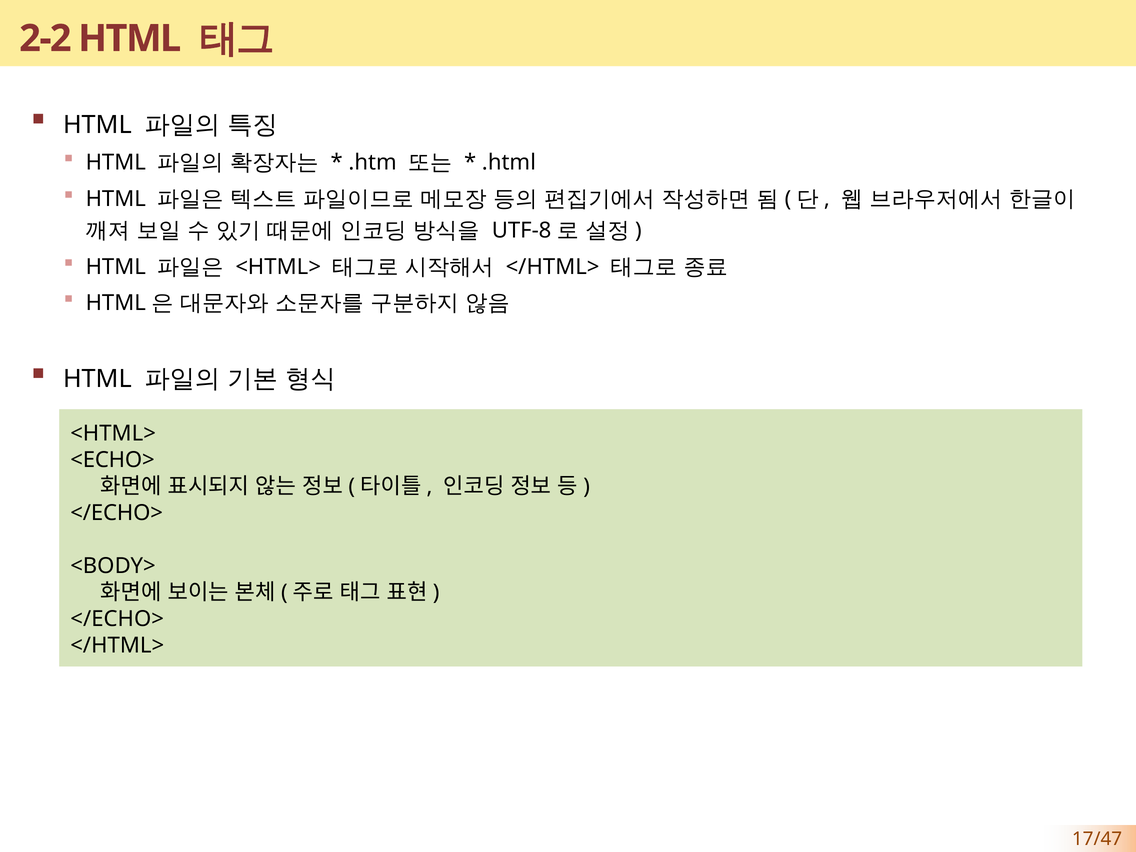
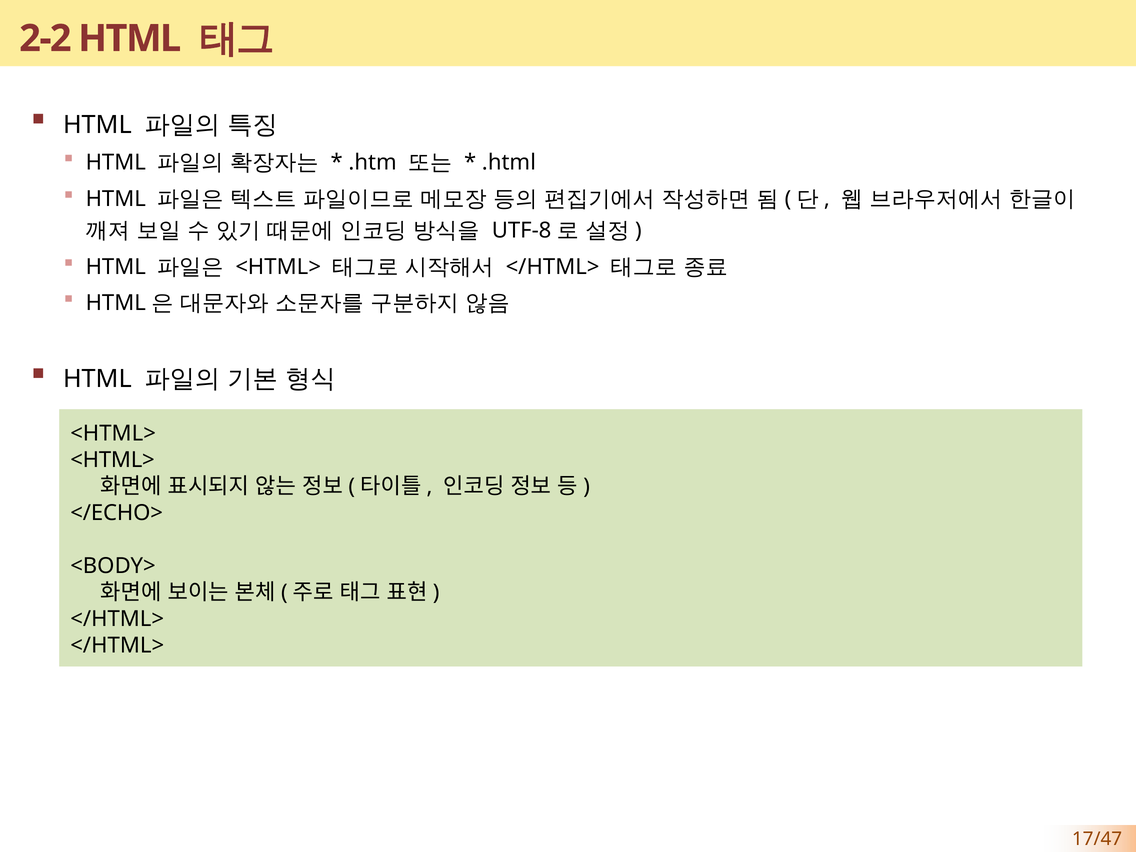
<ECHO> at (113, 460): <ECHO> -> <HTML>
</ECHO> at (117, 619): </ECHO> -> </HTML>
